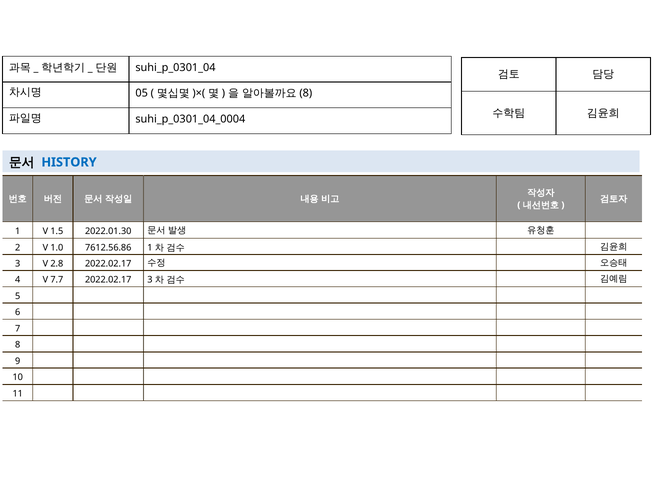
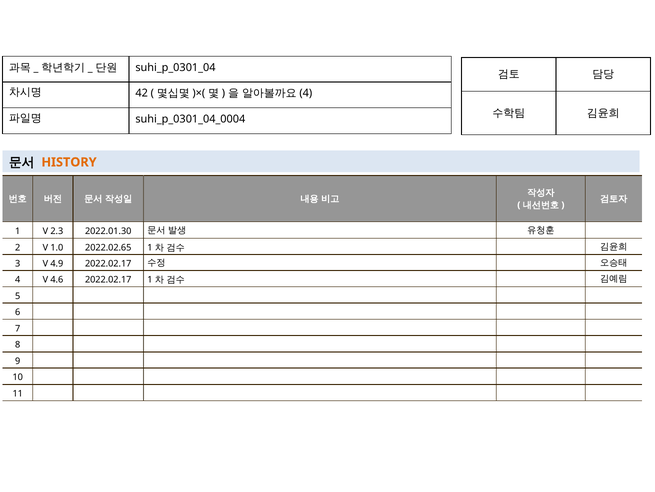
05: 05 -> 42
8 at (306, 93): 8 -> 4
HISTORY colour: blue -> orange
1.5: 1.5 -> 2.3
7612.56.86: 7612.56.86 -> 2022.02.65
2.8: 2.8 -> 4.9
7.7: 7.7 -> 4.6
2022.02.17 3: 3 -> 1
